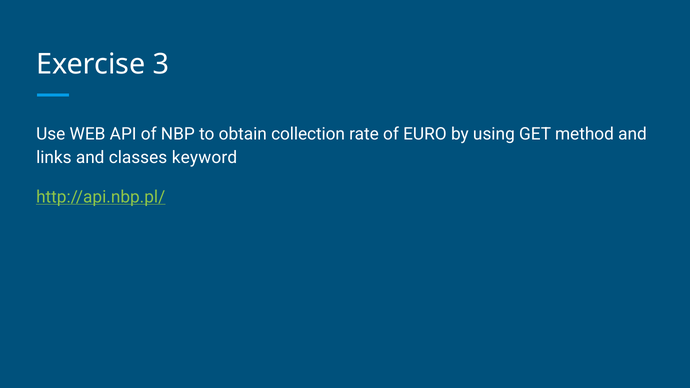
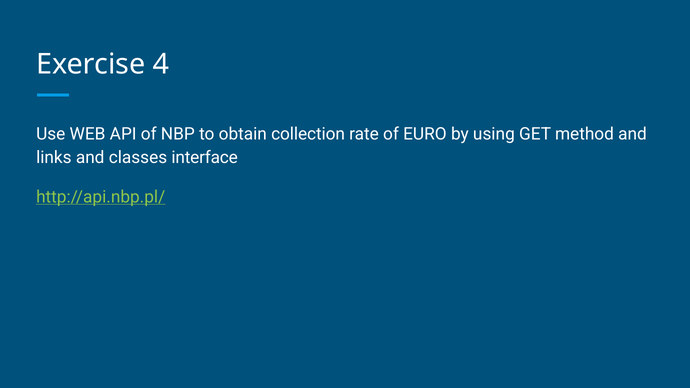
3: 3 -> 4
keyword: keyword -> interface
